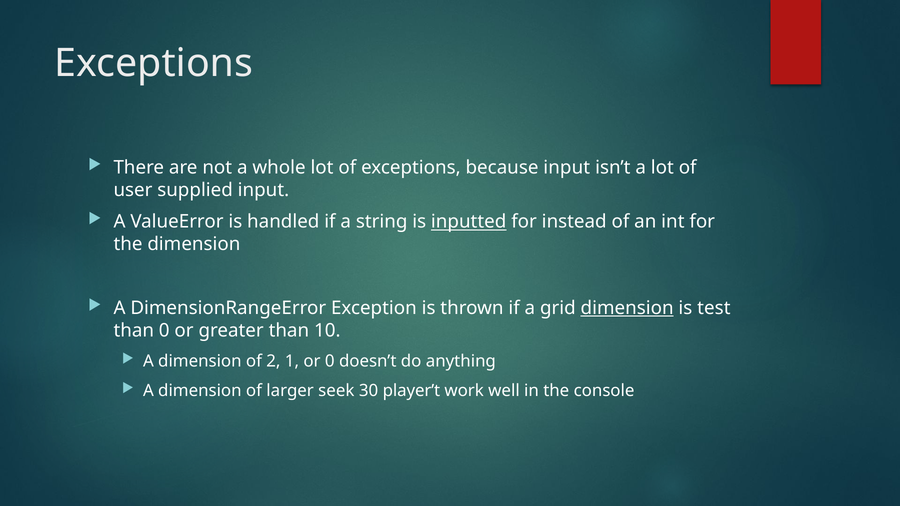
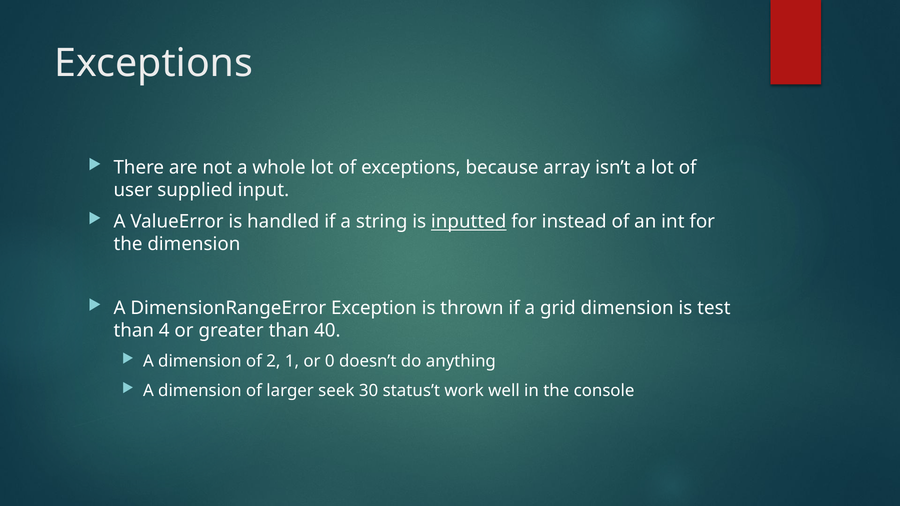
because input: input -> array
dimension at (627, 308) underline: present -> none
than 0: 0 -> 4
10: 10 -> 40
player’t: player’t -> status’t
